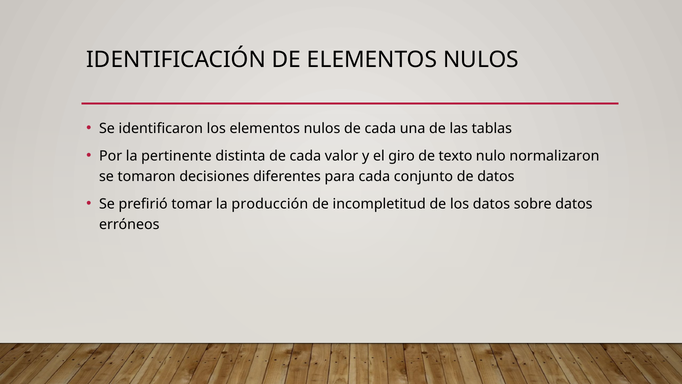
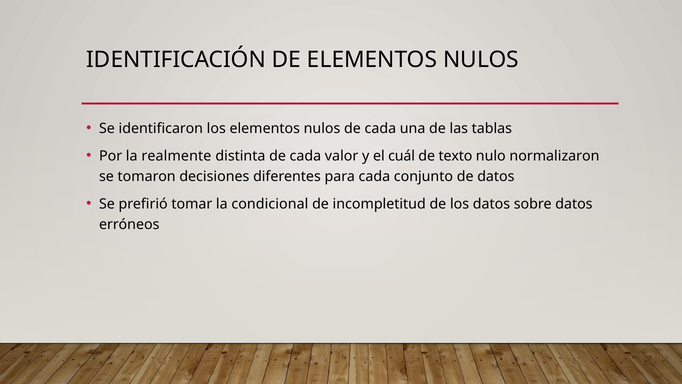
pertinente: pertinente -> realmente
giro: giro -> cuál
producción: producción -> condicional
